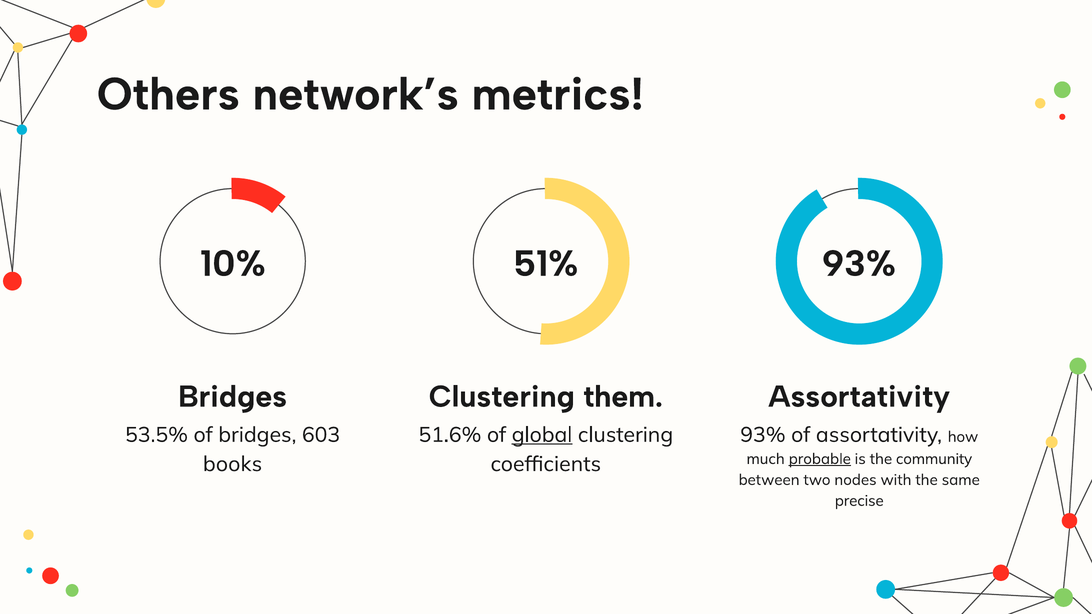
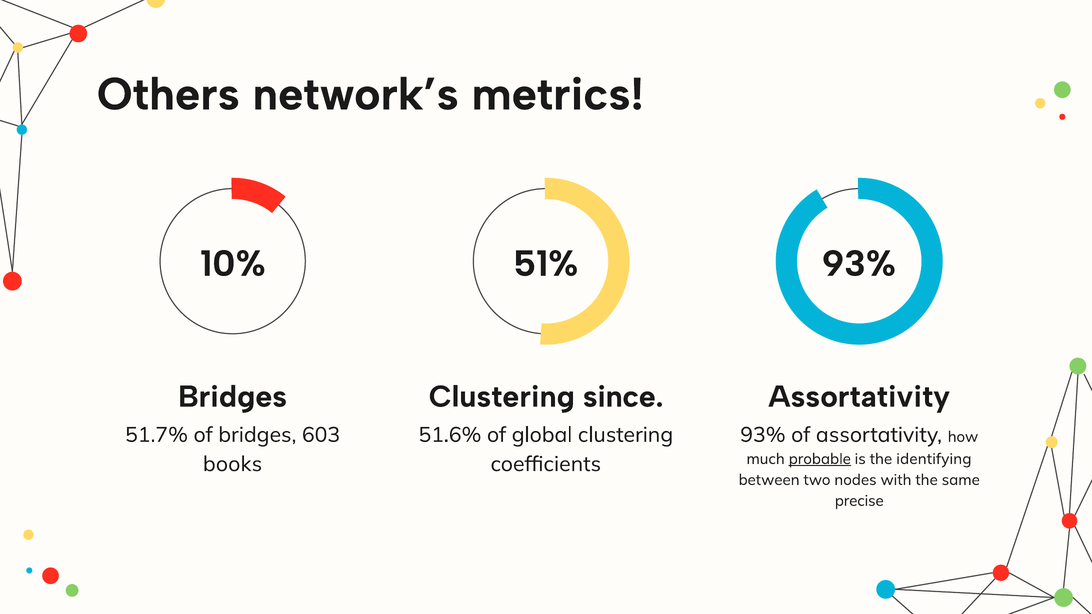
them: them -> since
53.5%: 53.5% -> 51.7%
global underline: present -> none
community: community -> identifying
